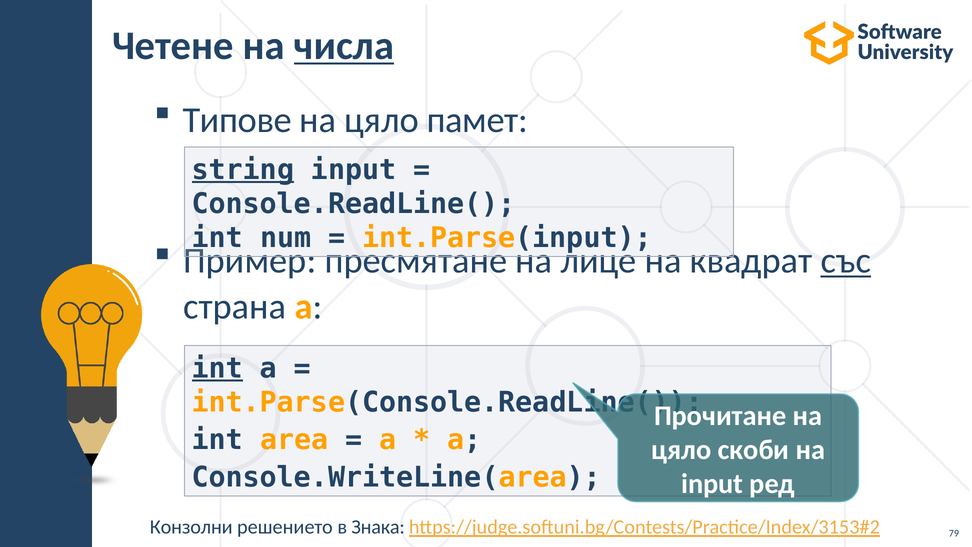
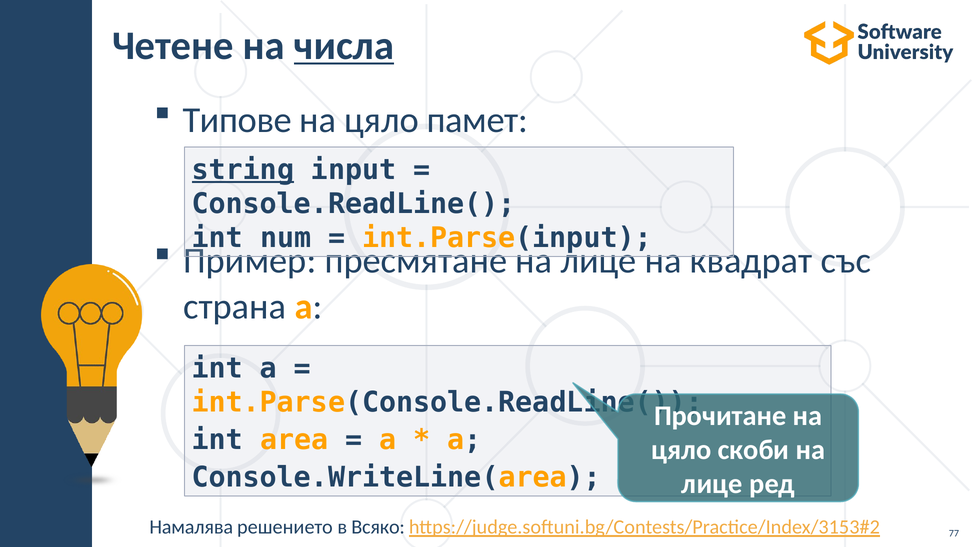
със underline: present -> none
int at (217, 368) underline: present -> none
input at (712, 484): input -> лице
Конзолни: Конзолни -> Намалява
Знака: Знака -> Всяко
79: 79 -> 77
